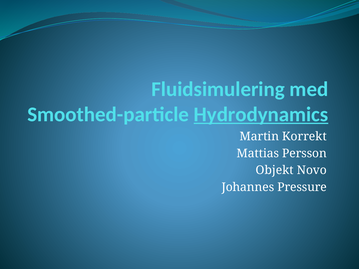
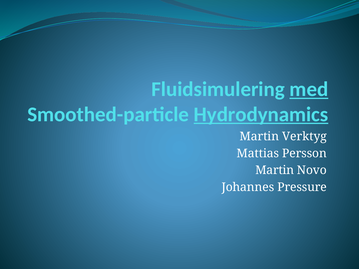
med underline: none -> present
Korrekt: Korrekt -> Verktyg
Objekt at (275, 170): Objekt -> Martin
